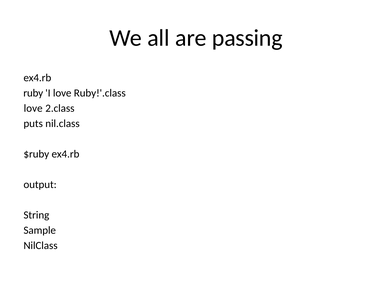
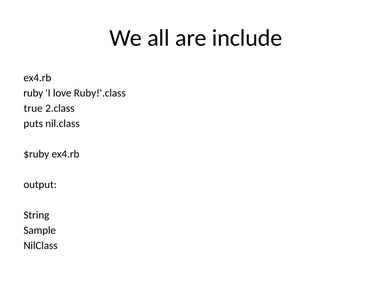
passing: passing -> include
love at (33, 108): love -> true
